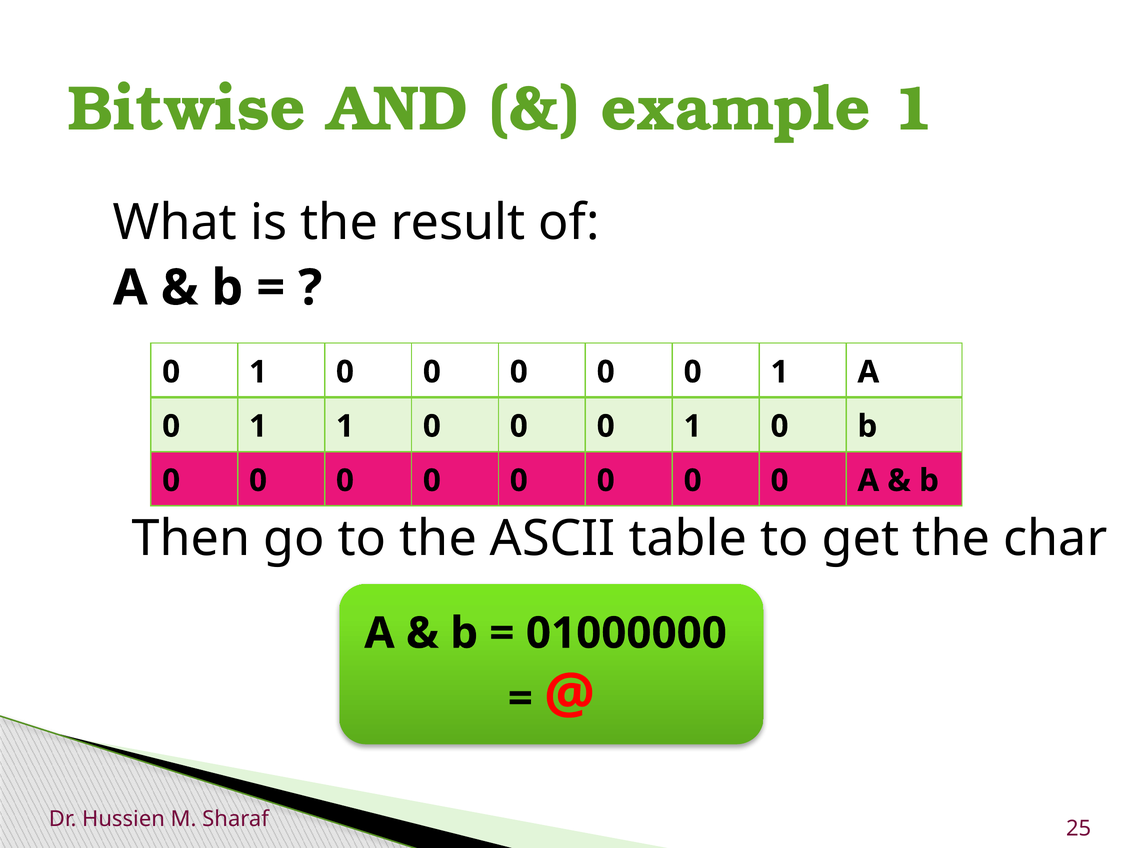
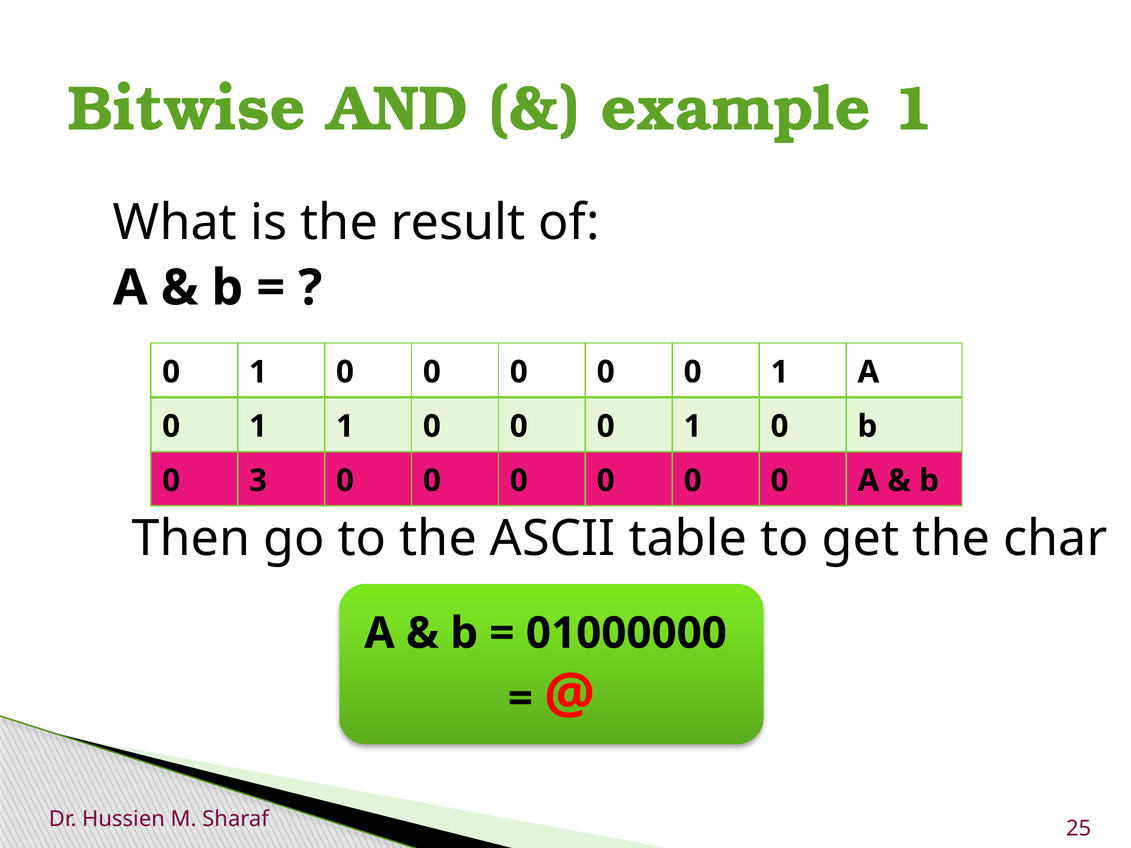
0 at (258, 481): 0 -> 3
